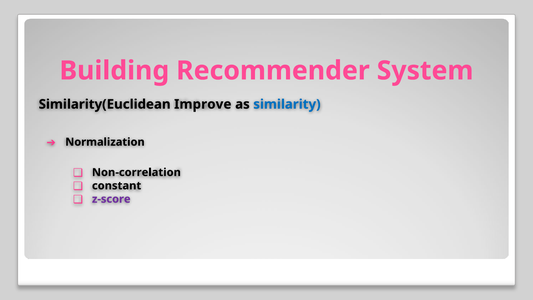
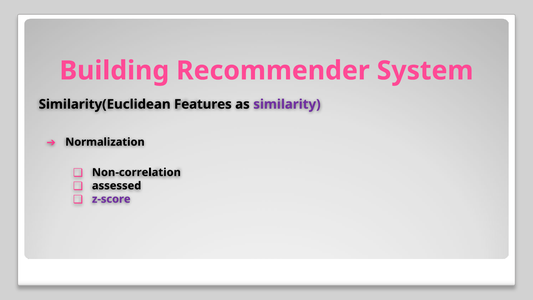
Improve: Improve -> Features
similarity colour: blue -> purple
constant: constant -> assessed
